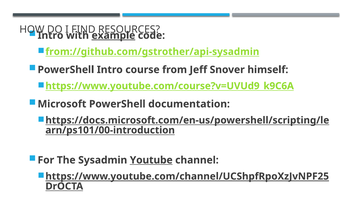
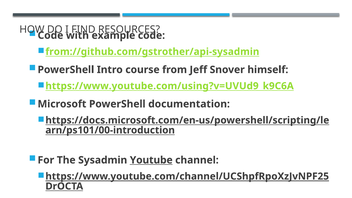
Intro at (51, 35): Intro -> Code
example underline: present -> none
https://www.youtube.com/course?v=UVUd9_k9C6A: https://www.youtube.com/course?v=UVUd9_k9C6A -> https://www.youtube.com/using?v=UVUd9_k9C6A
